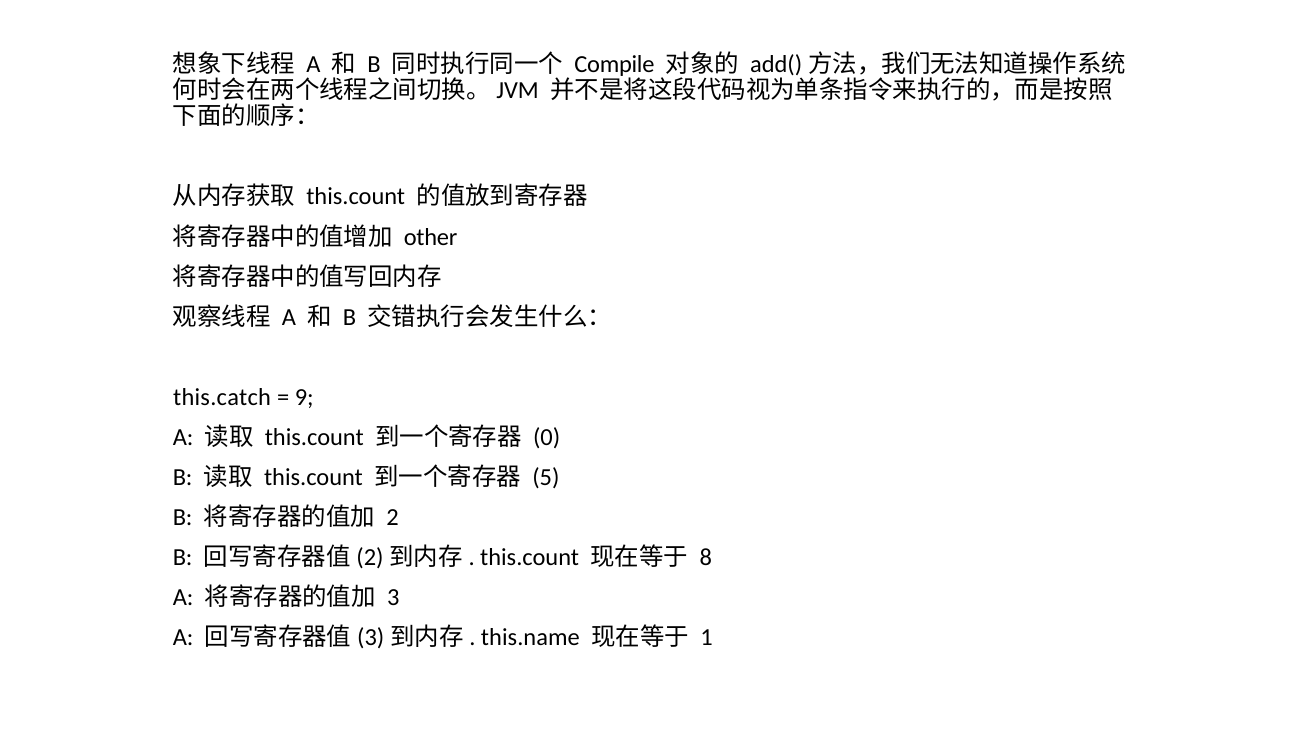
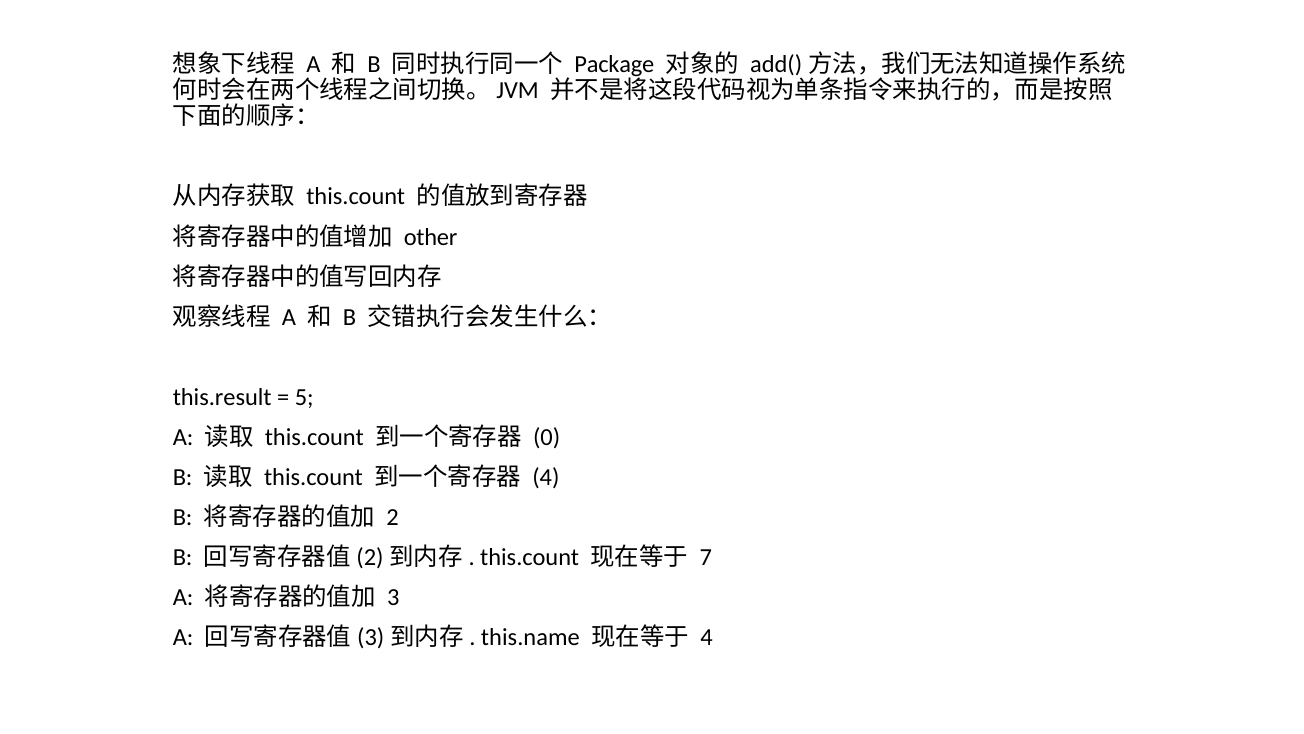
Compile: Compile -> Package
this.catch: this.catch -> this.result
9: 9 -> 5
5 at (546, 477): 5 -> 4
8: 8 -> 7
1 at (707, 637): 1 -> 4
